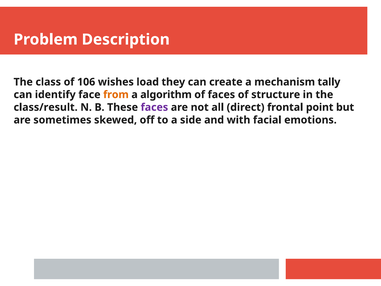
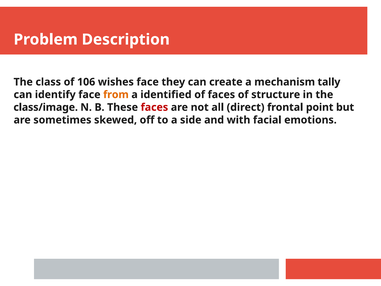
wishes load: load -> face
algorithm: algorithm -> identified
class/result: class/result -> class/image
faces at (154, 107) colour: purple -> red
